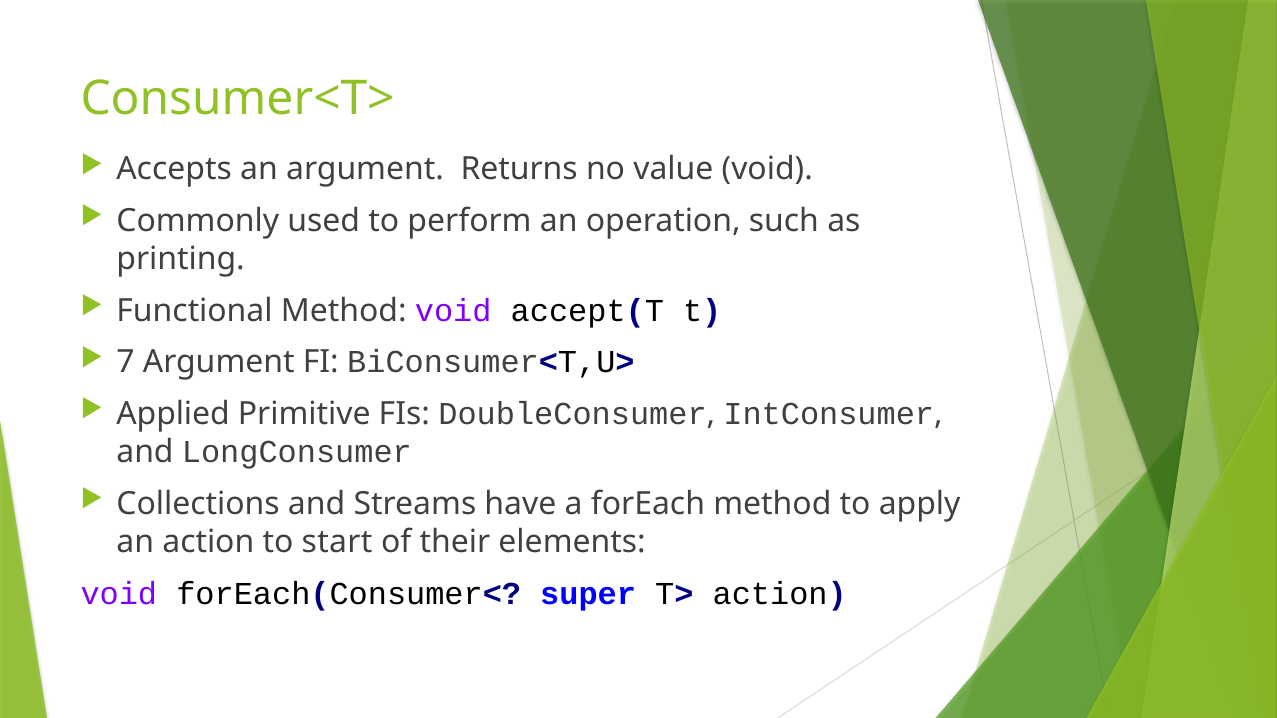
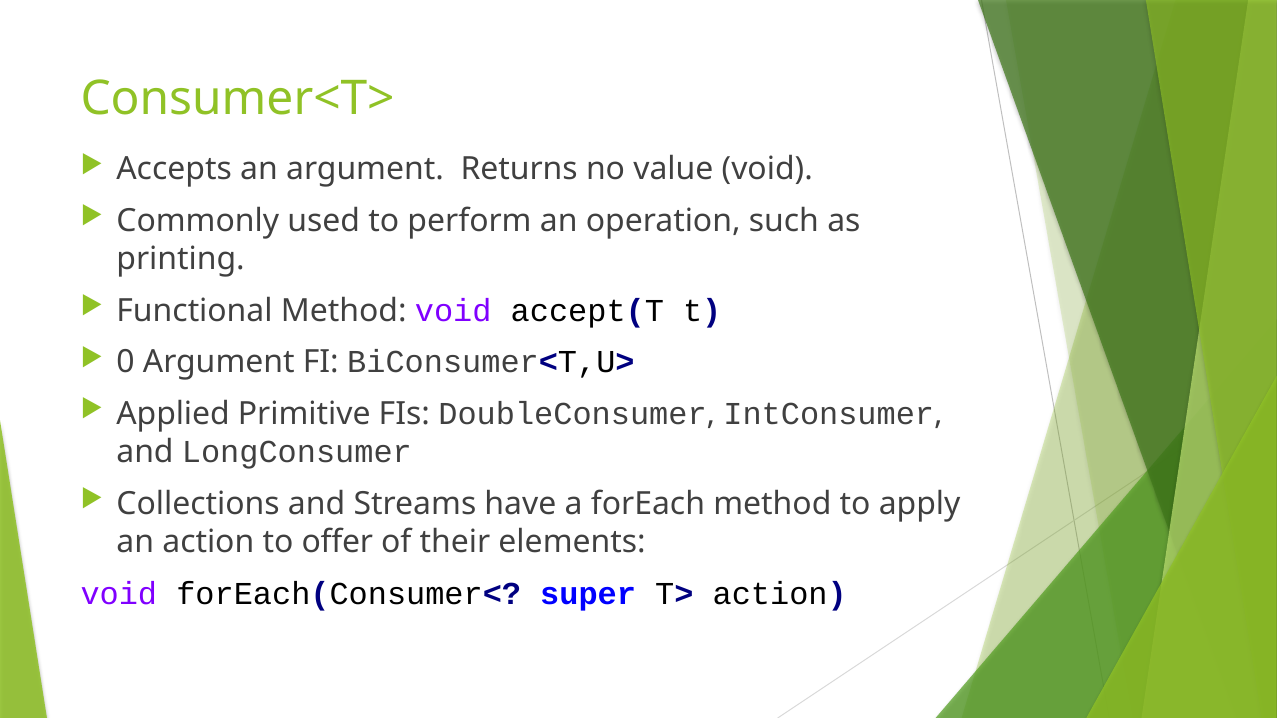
7: 7 -> 0
start: start -> offer
